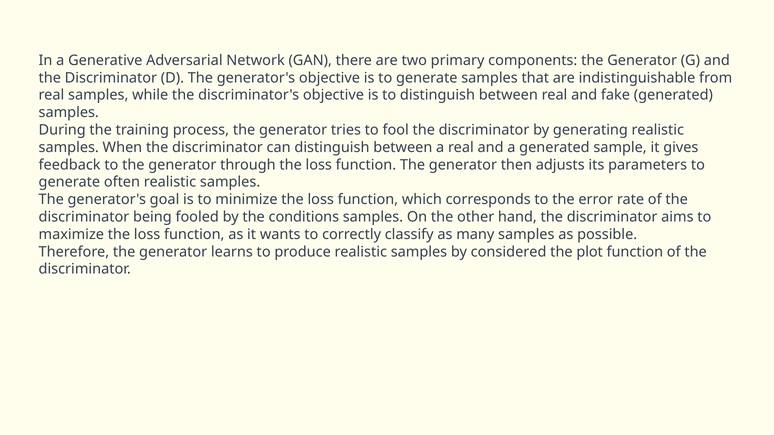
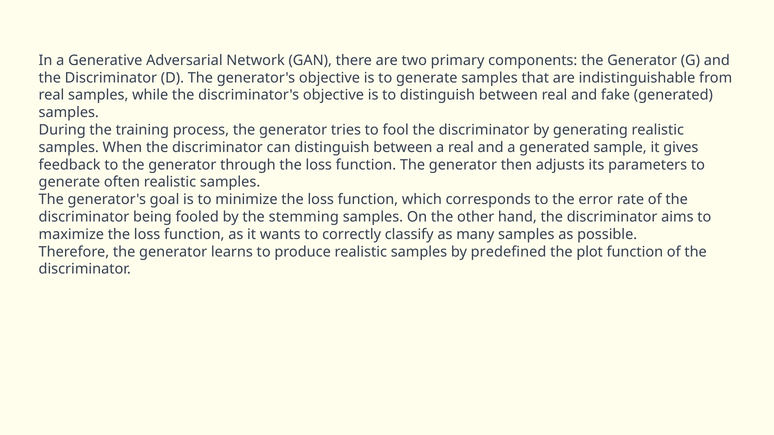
conditions: conditions -> stemming
considered: considered -> predefined
